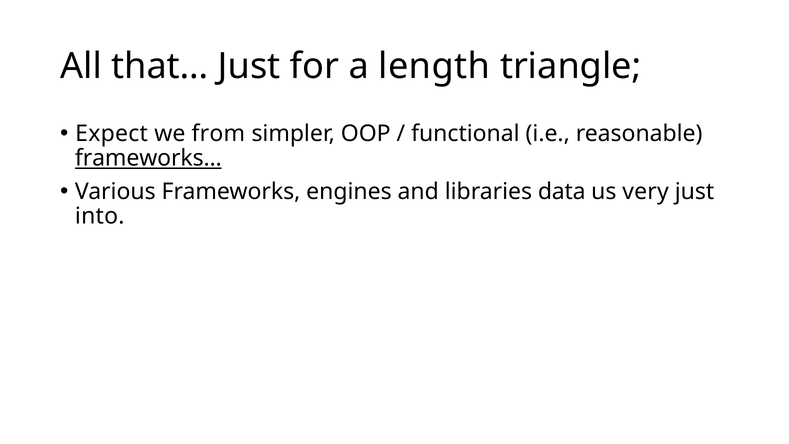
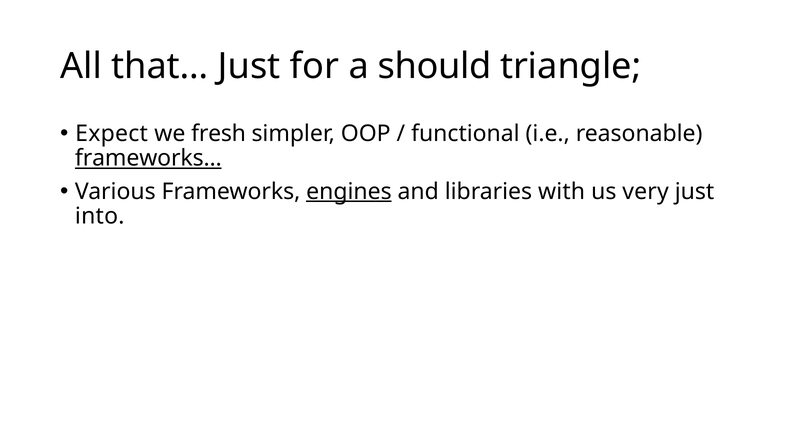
length: length -> should
from: from -> fresh
engines underline: none -> present
data: data -> with
